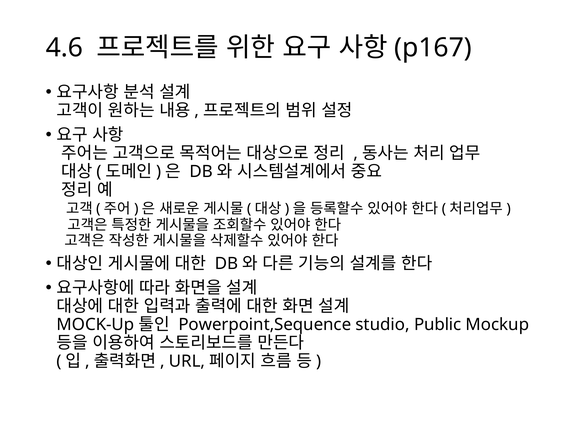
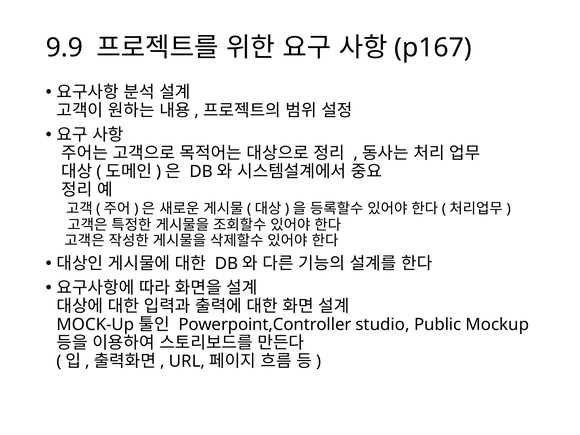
4.6: 4.6 -> 9.9
Powerpoint,Sequence: Powerpoint,Sequence -> Powerpoint,Controller
